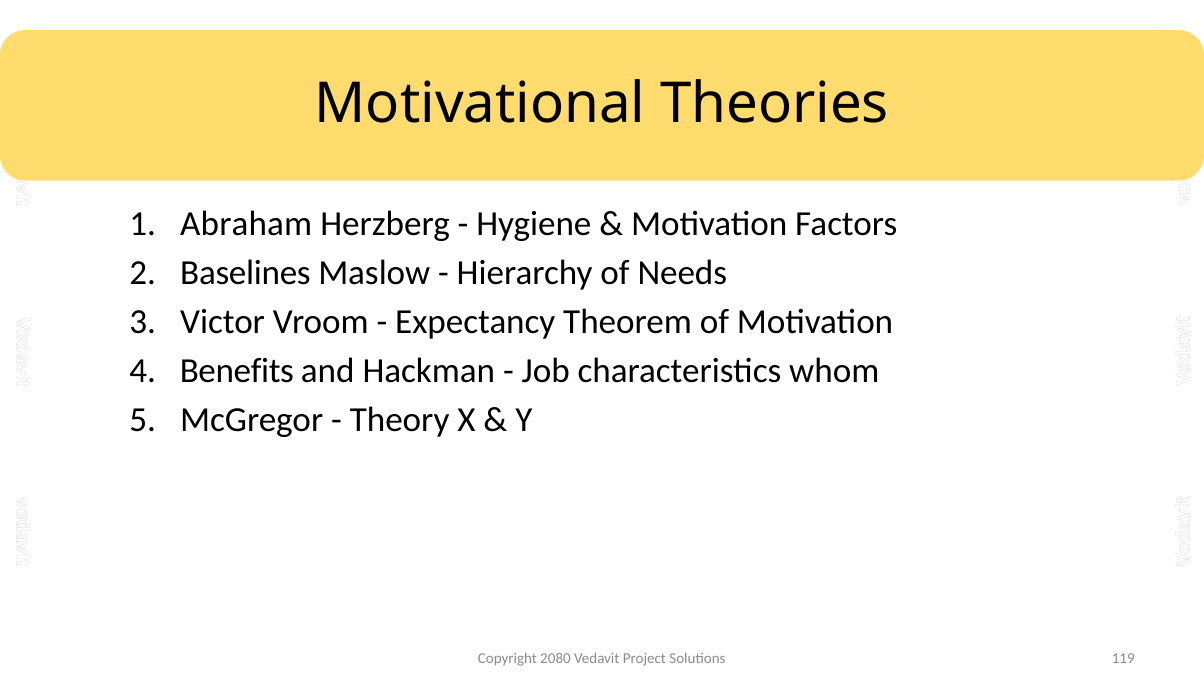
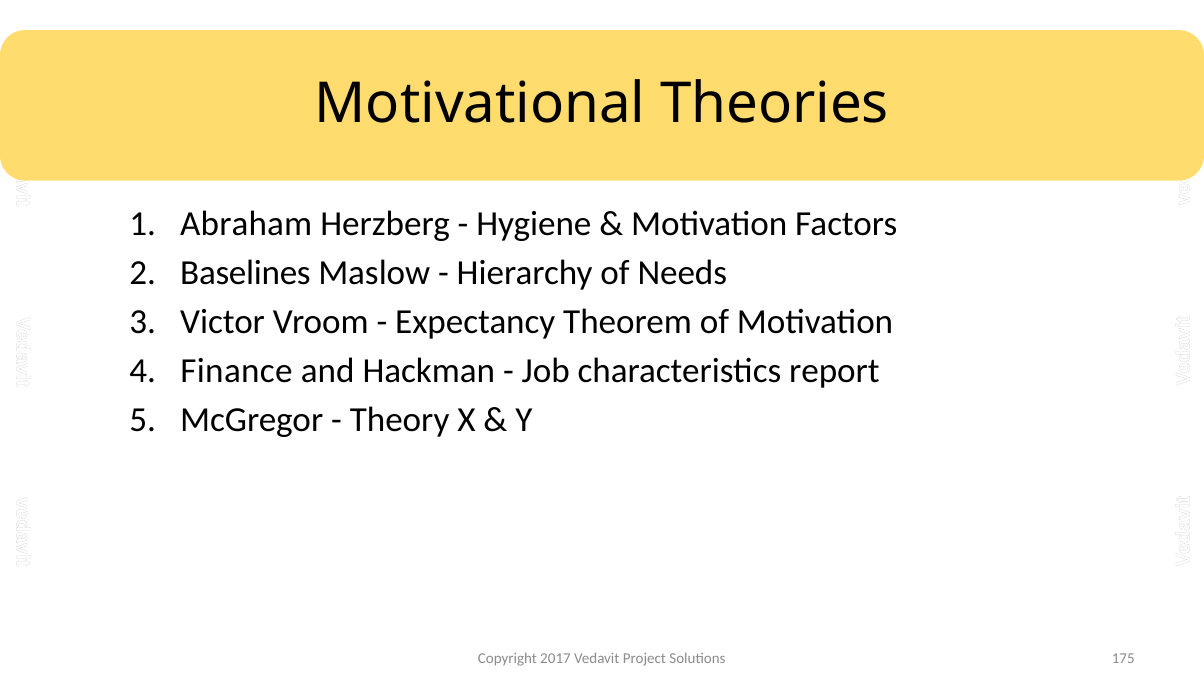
Benefits: Benefits -> Finance
whom: whom -> report
2080: 2080 -> 2017
119: 119 -> 175
